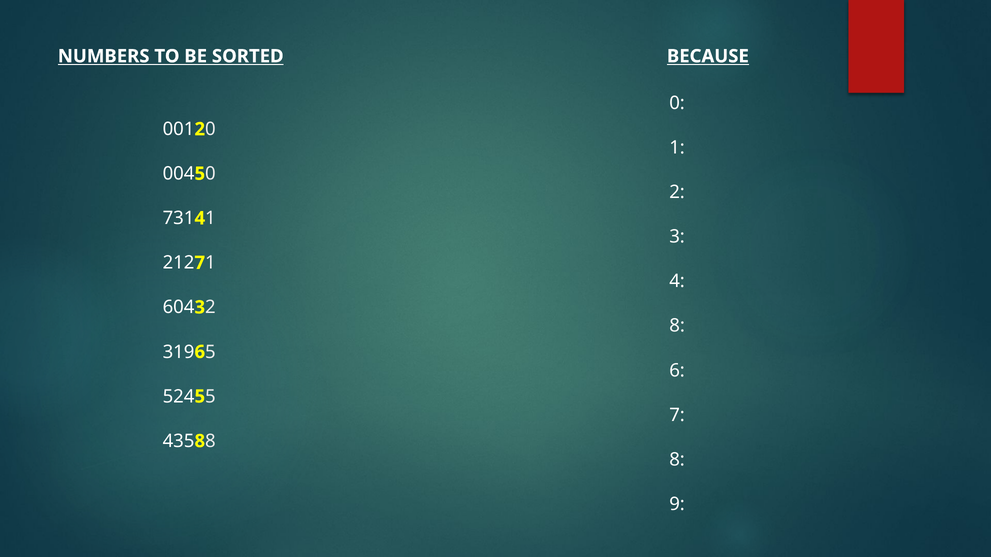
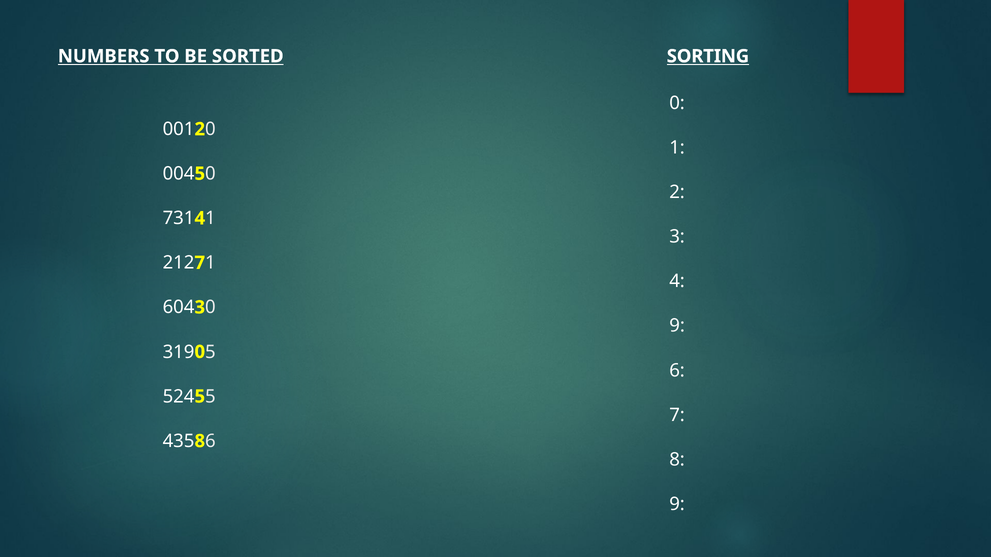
BECAUSE: BECAUSE -> SORTING
3 2: 2 -> 0
8 at (677, 326): 8 -> 9
6 at (200, 352): 6 -> 0
8 8: 8 -> 6
